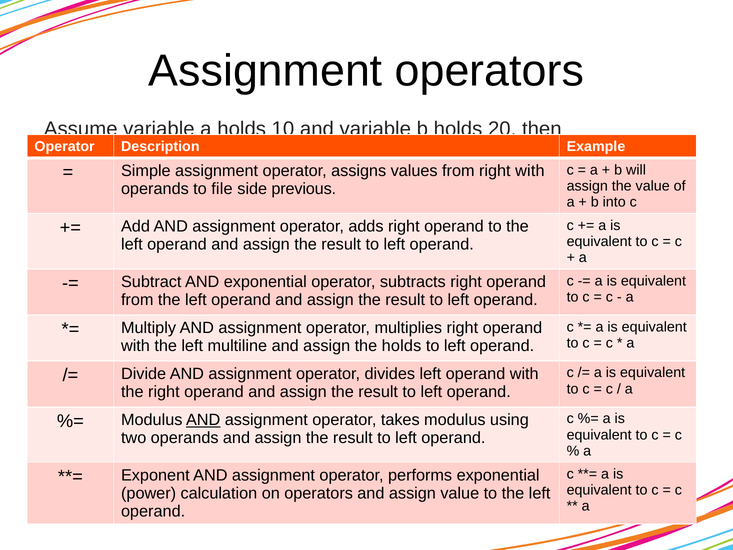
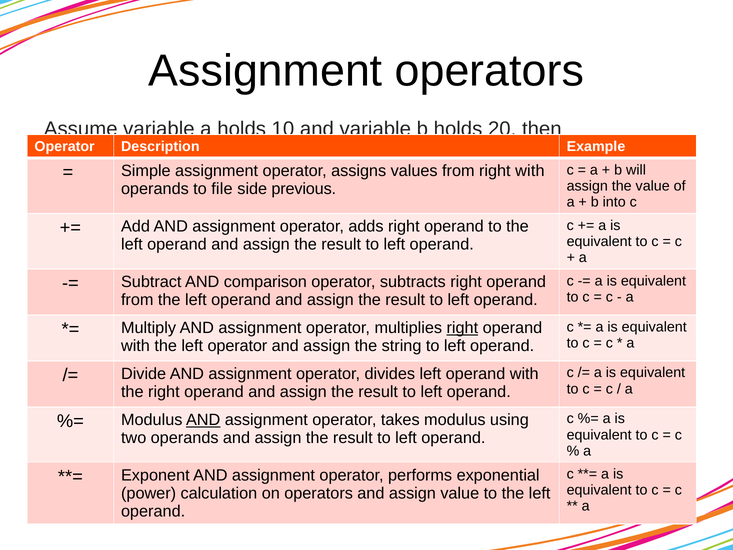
AND exponential: exponential -> comparison
right at (462, 328) underline: none -> present
left multiline: multiline -> operator
the holds: holds -> string
